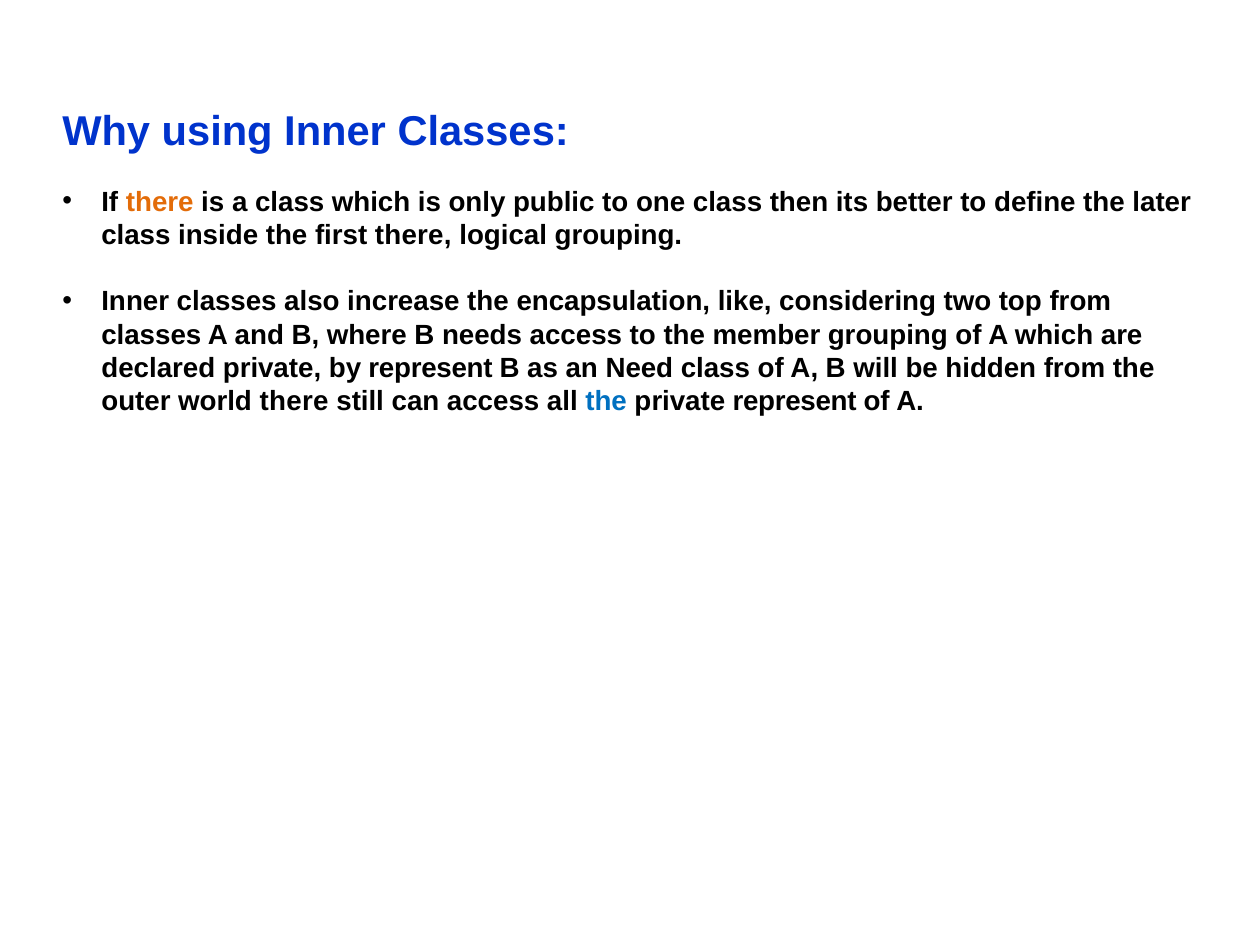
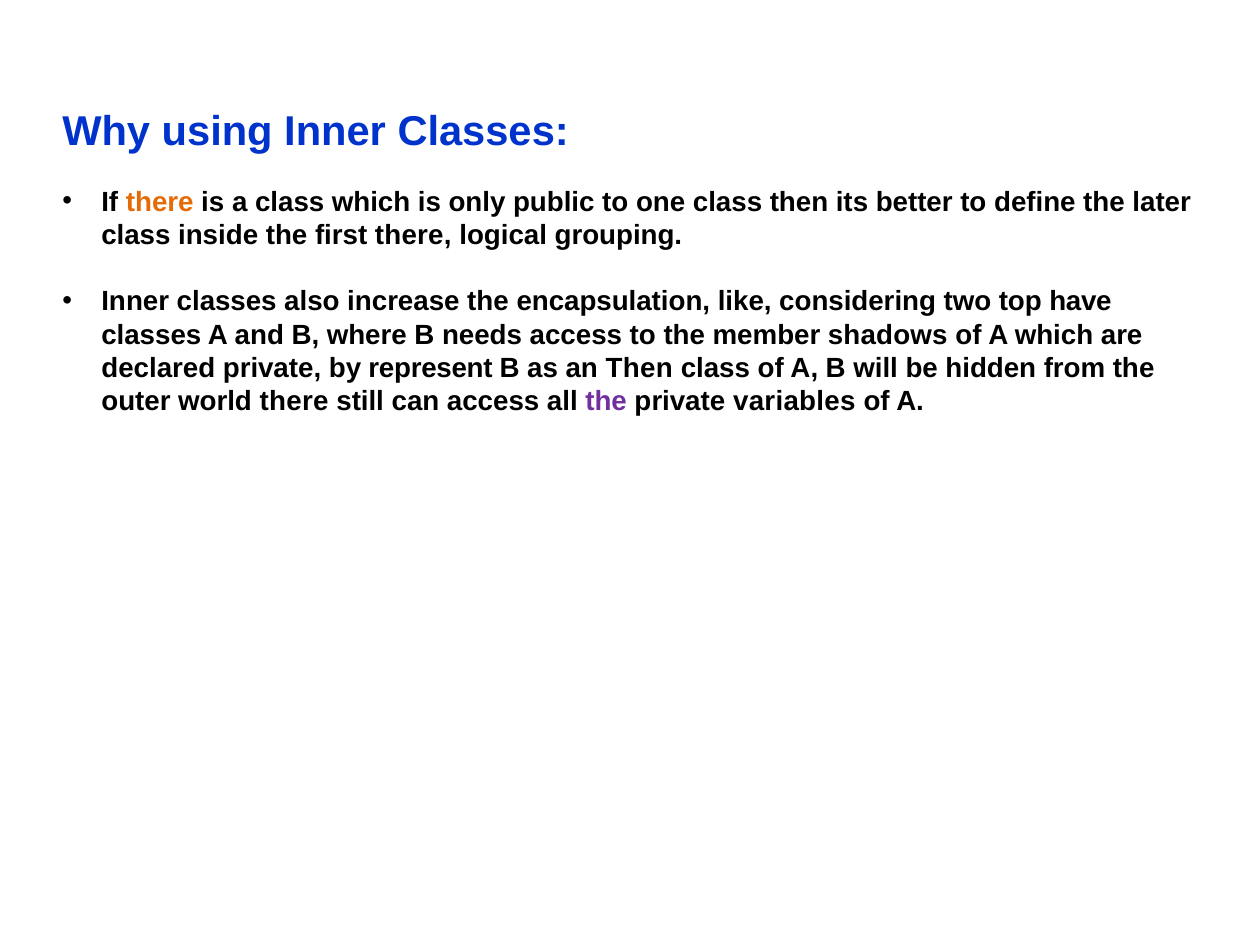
top from: from -> have
member grouping: grouping -> shadows
an Need: Need -> Then
the at (606, 402) colour: blue -> purple
private represent: represent -> variables
